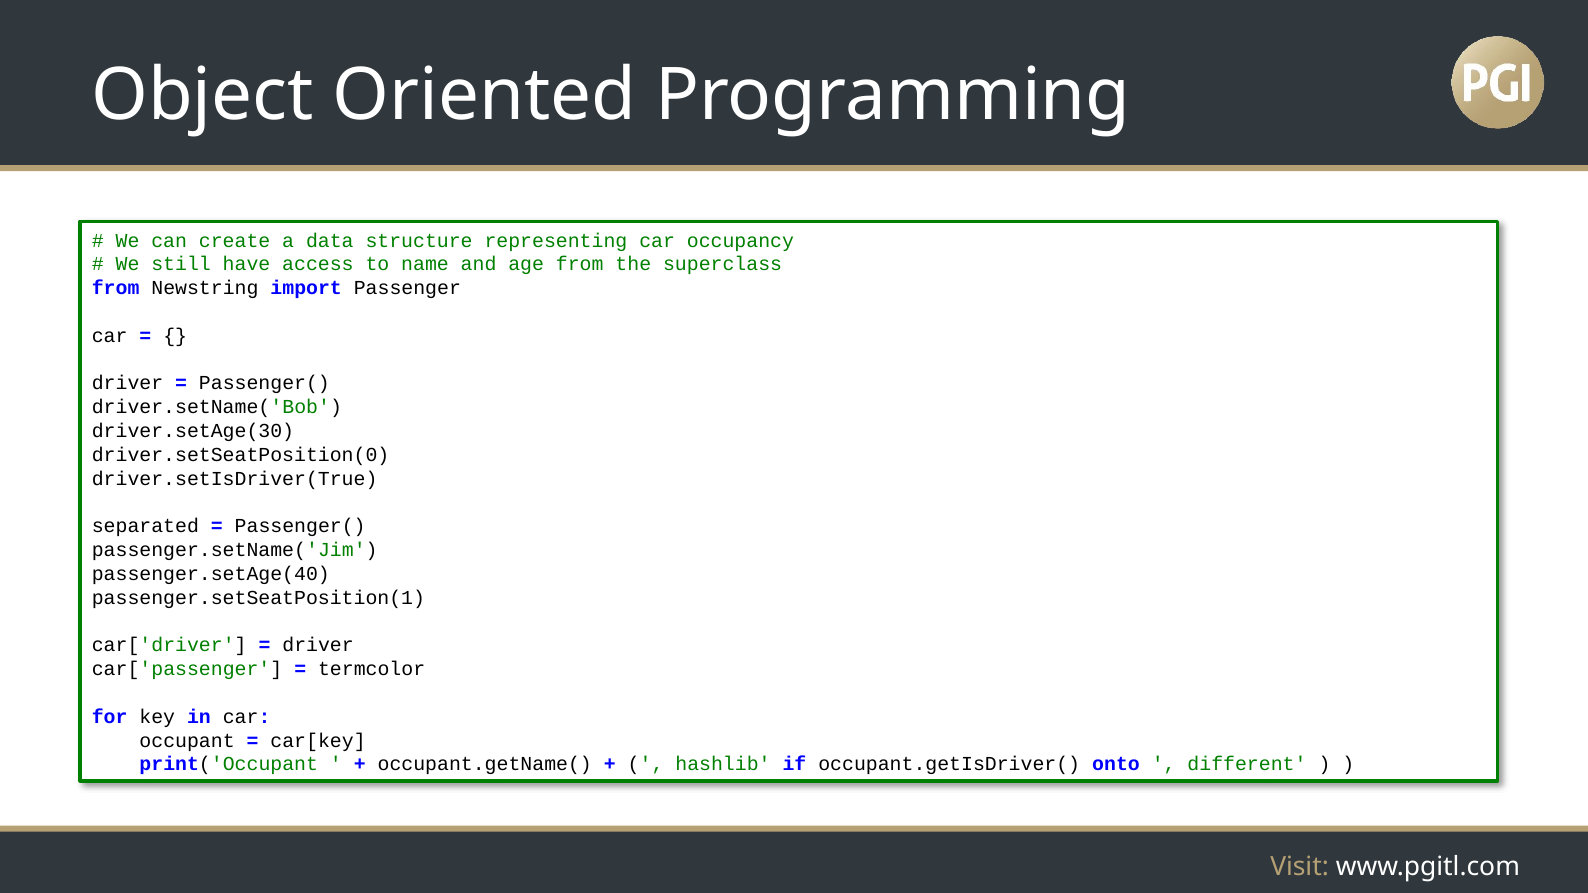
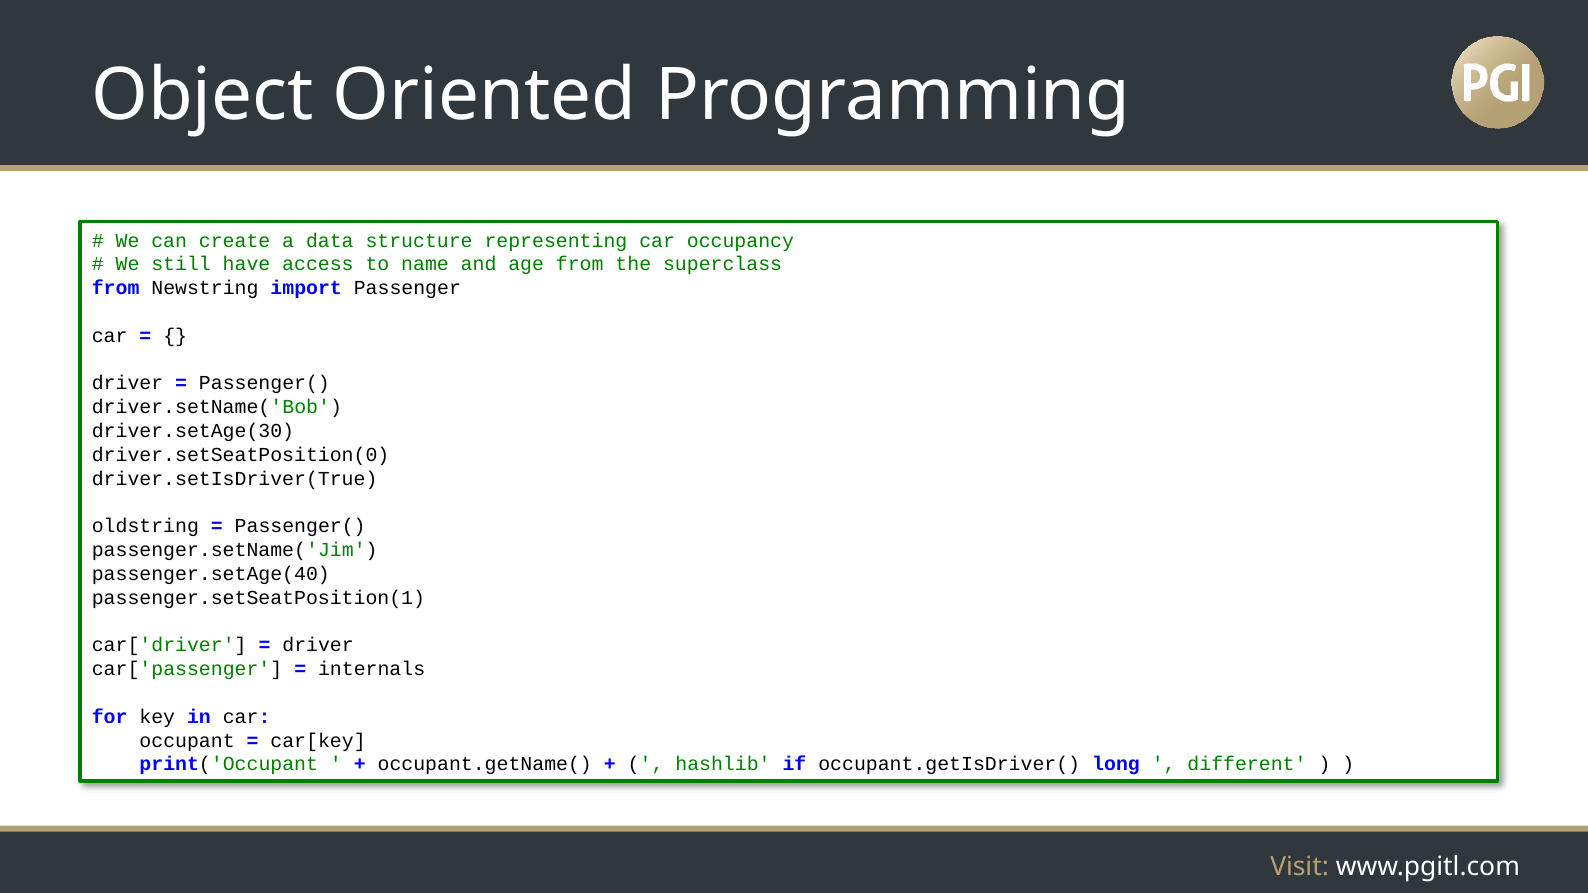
separated: separated -> oldstring
termcolor: termcolor -> internals
onto: onto -> long
